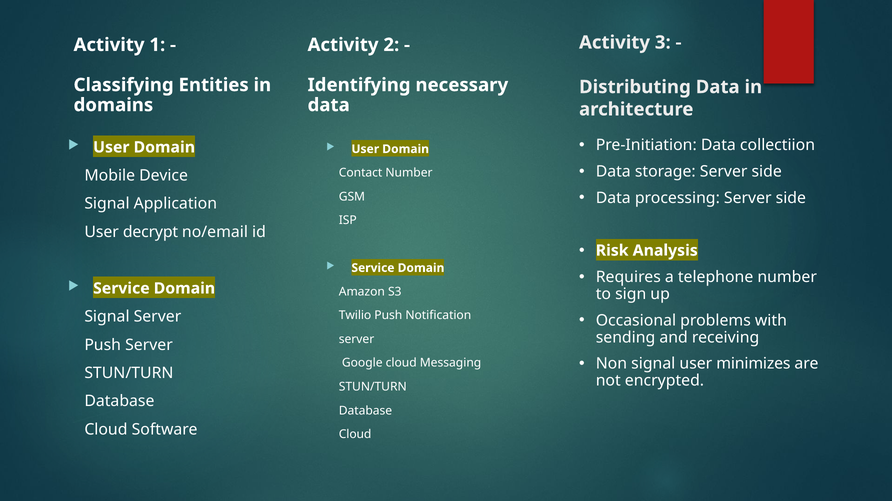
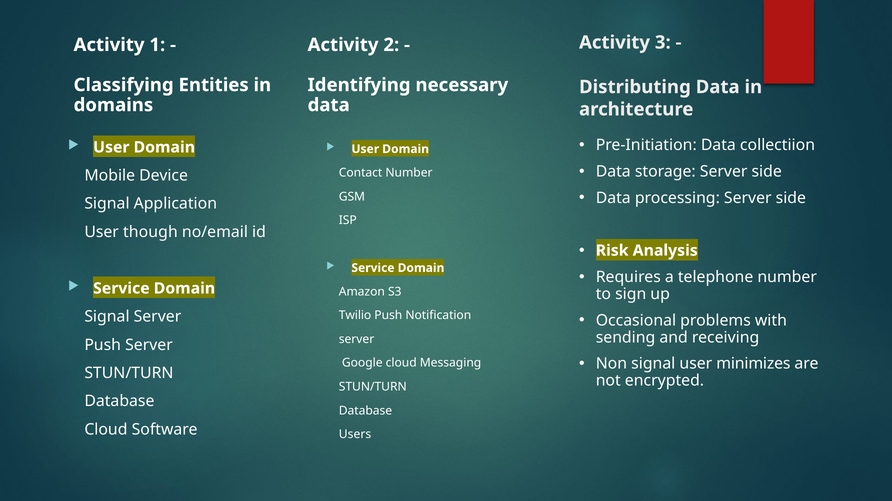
decrypt: decrypt -> though
Cloud at (355, 435): Cloud -> Users
